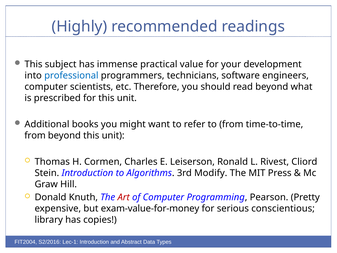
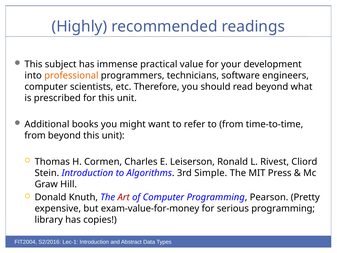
professional colour: blue -> orange
Modify: Modify -> Simple
serious conscientious: conscientious -> programming
